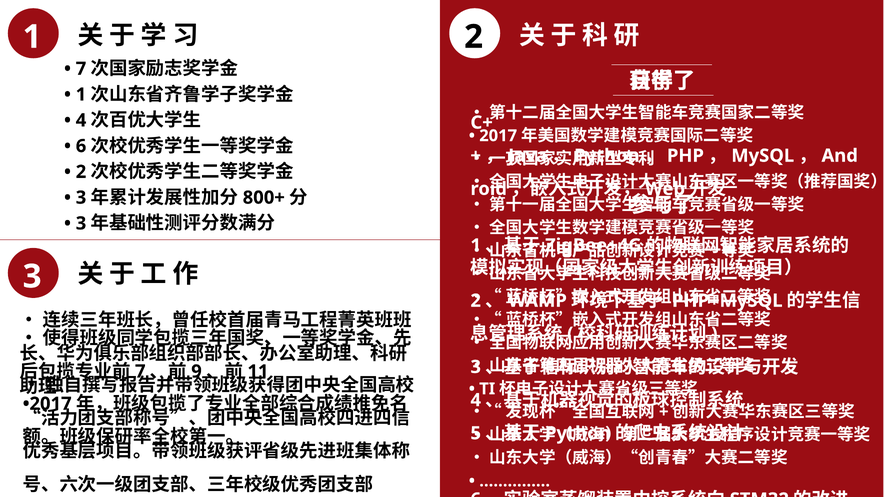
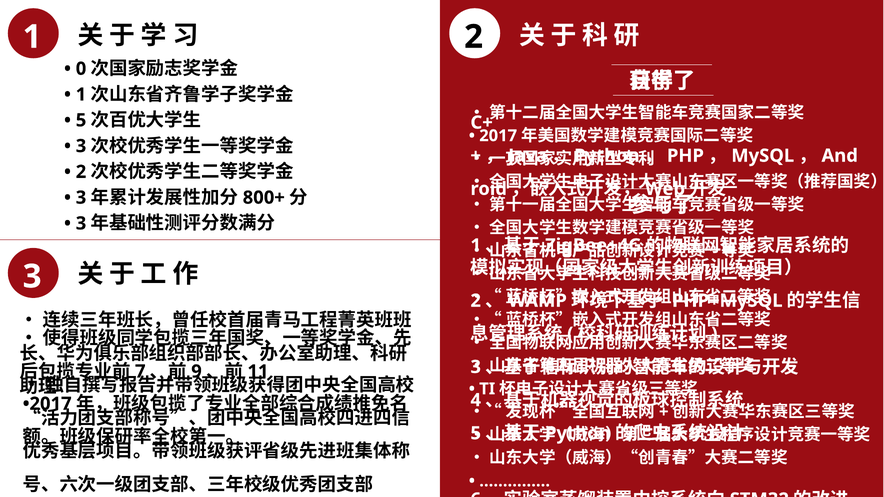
7 at (81, 69): 7 -> 0
4 at (81, 120): 4 -> 5
6 at (81, 146): 6 -> 3
